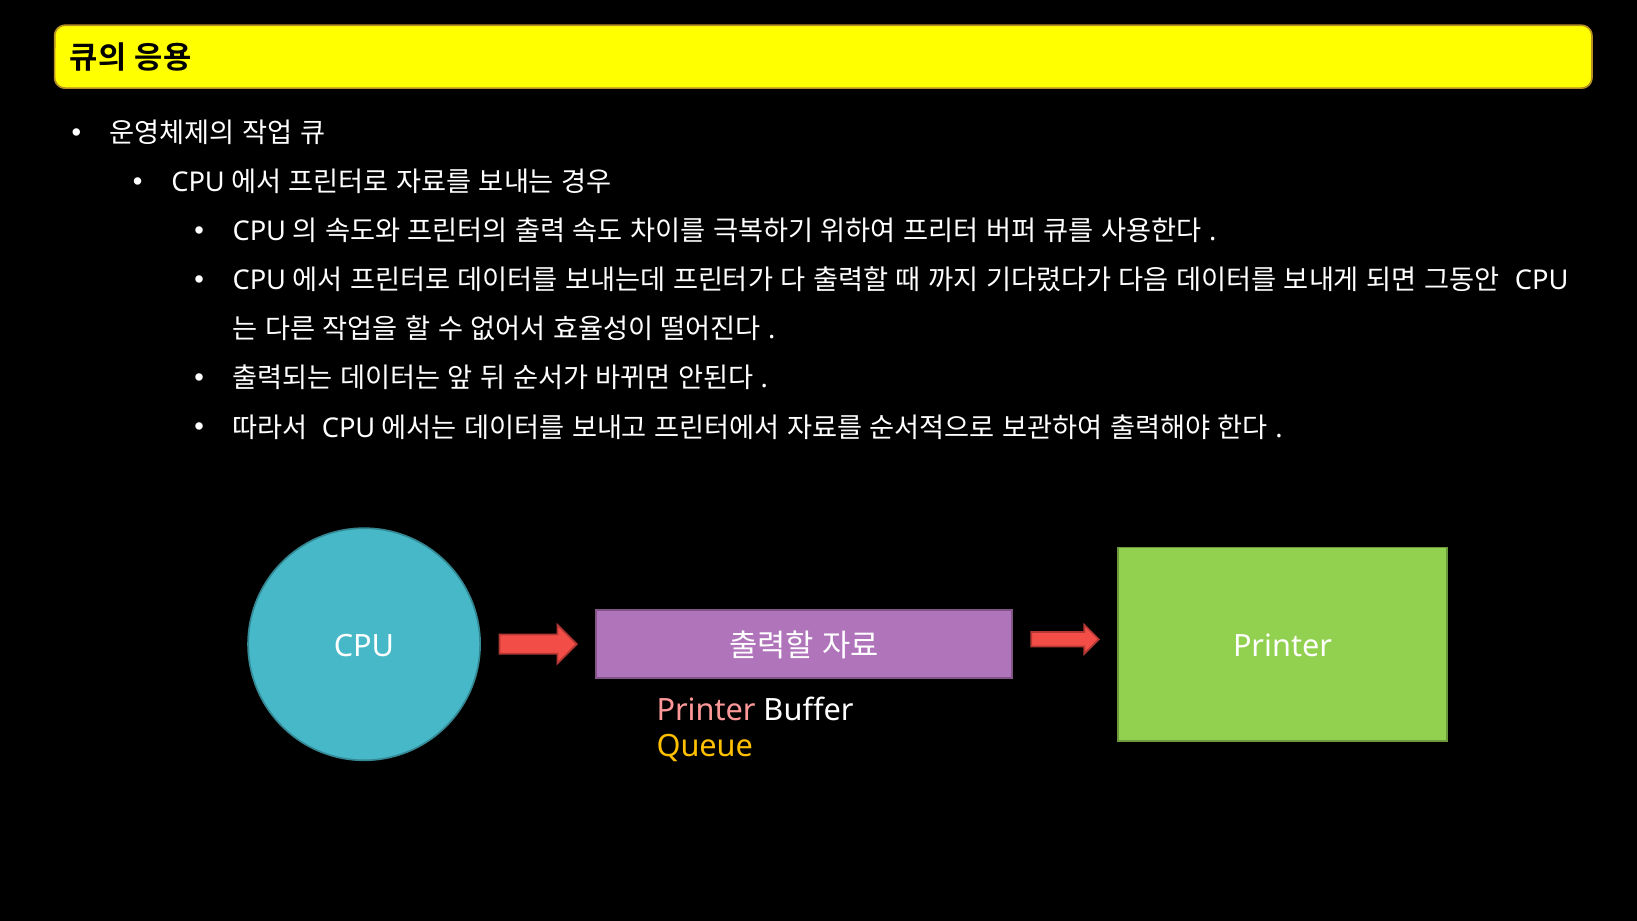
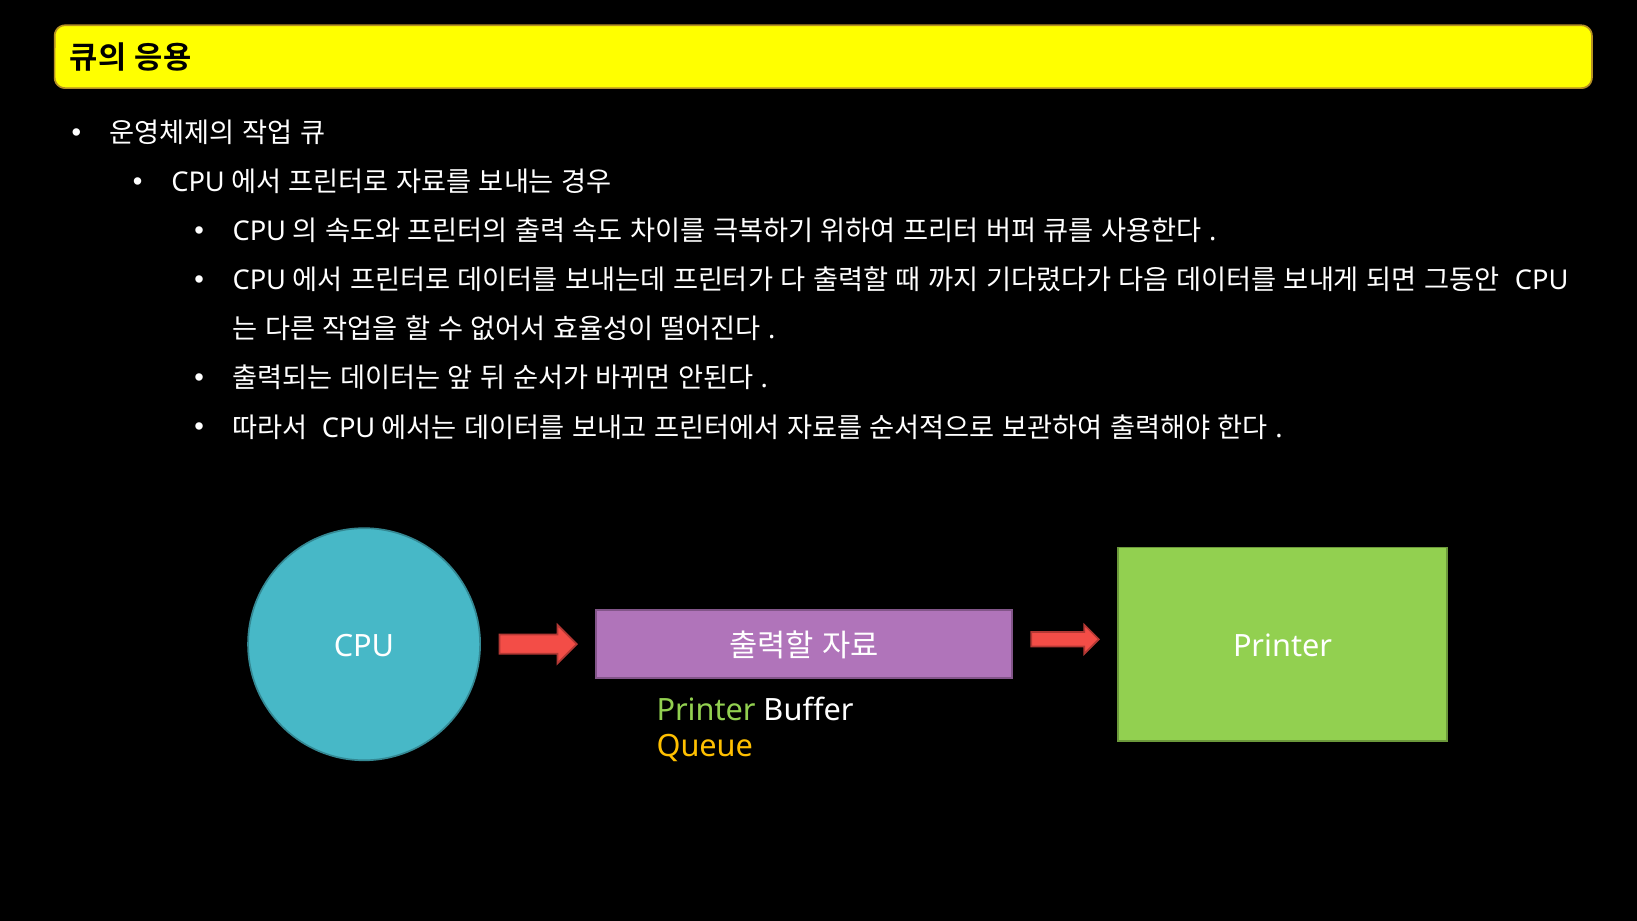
Printer at (706, 710) colour: pink -> light green
